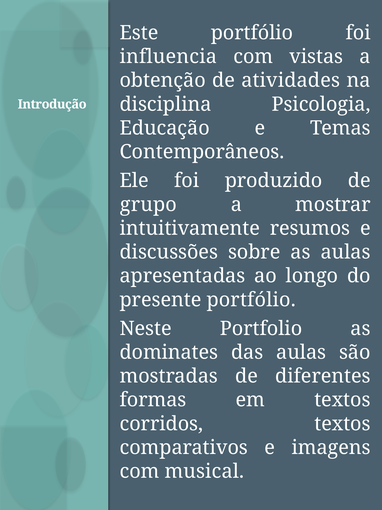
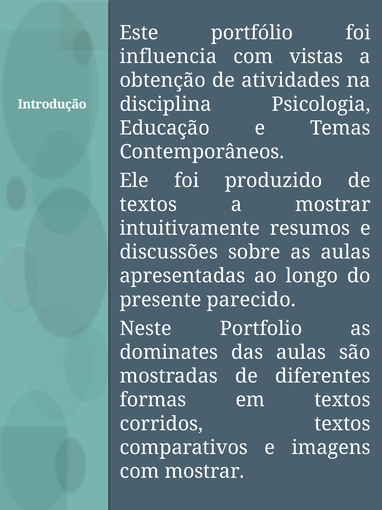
grupo at (148, 204): grupo -> textos
presente portfólio: portfólio -> parecido
com musical: musical -> mostrar
